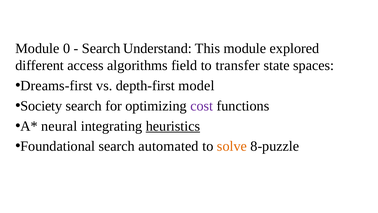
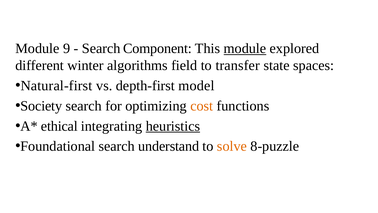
0: 0 -> 9
Understand: Understand -> Component
module at (245, 48) underline: none -> present
access: access -> winter
Dreams-first: Dreams-first -> Natural-first
cost colour: purple -> orange
neural: neural -> ethical
automated: automated -> understand
